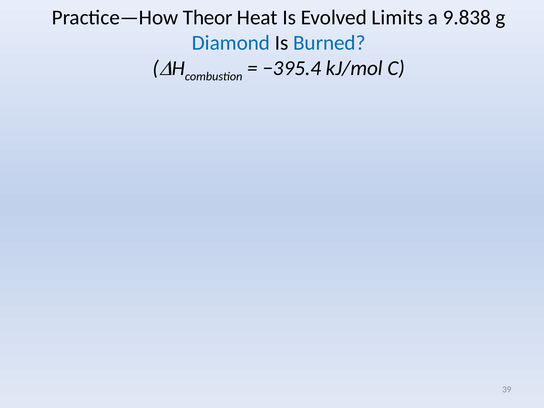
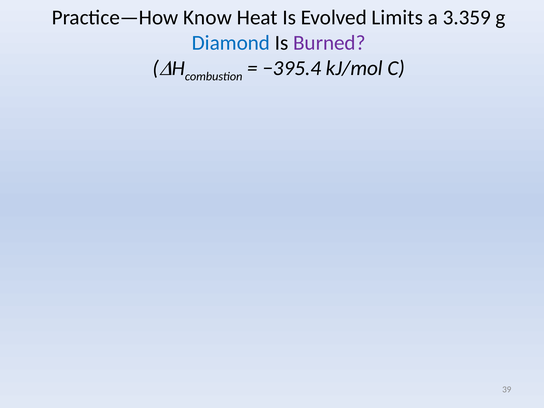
Theor: Theor -> Know
9.838: 9.838 -> 3.359
Burned colour: blue -> purple
